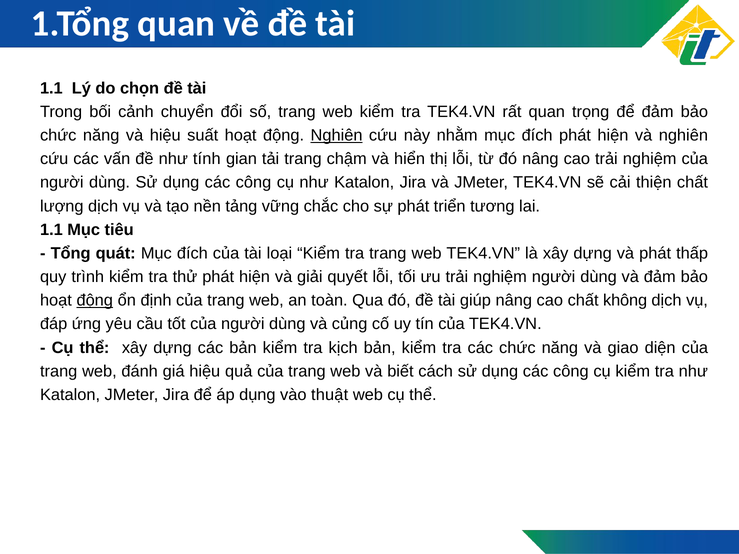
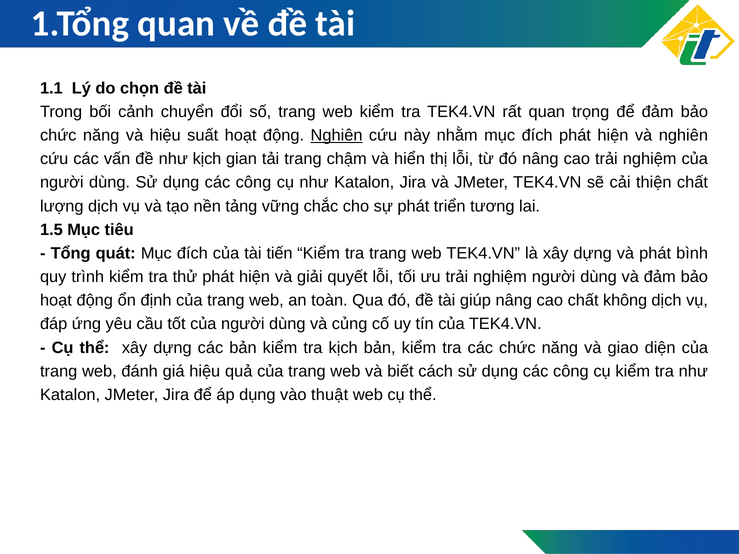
như tính: tính -> kịch
1.1 at (51, 230): 1.1 -> 1.5
loại: loại -> tiến
thấp: thấp -> bình
động at (95, 301) underline: present -> none
